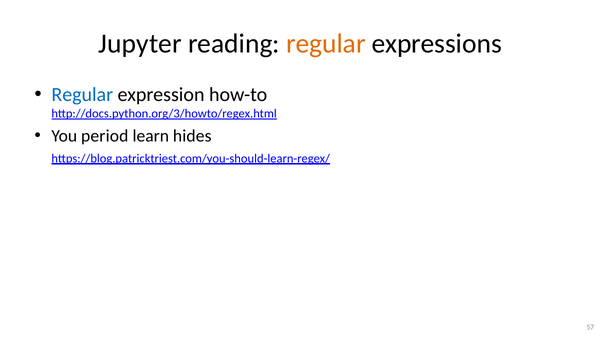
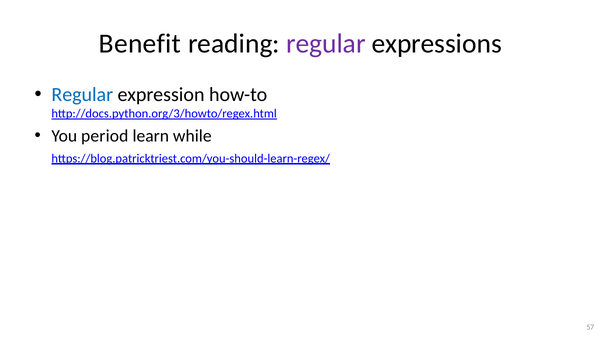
Jupyter: Jupyter -> Benefit
regular at (326, 44) colour: orange -> purple
hides: hides -> while
